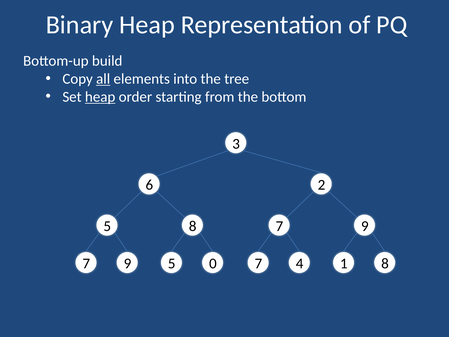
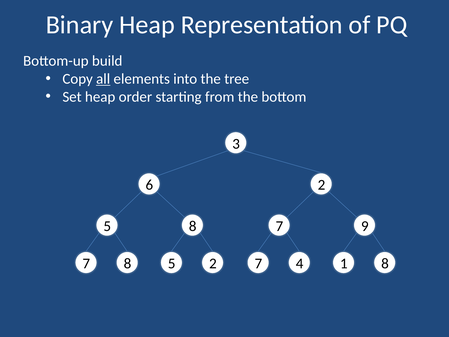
heap at (100, 97) underline: present -> none
7 9: 9 -> 8
5 0: 0 -> 2
